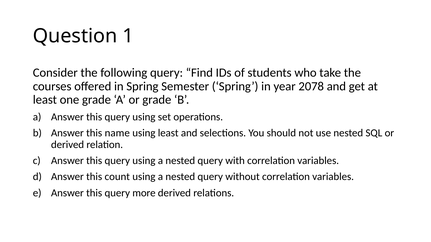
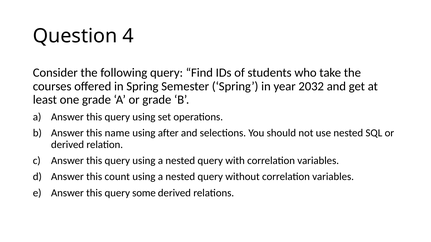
1: 1 -> 4
2078: 2078 -> 2032
using least: least -> after
more: more -> some
